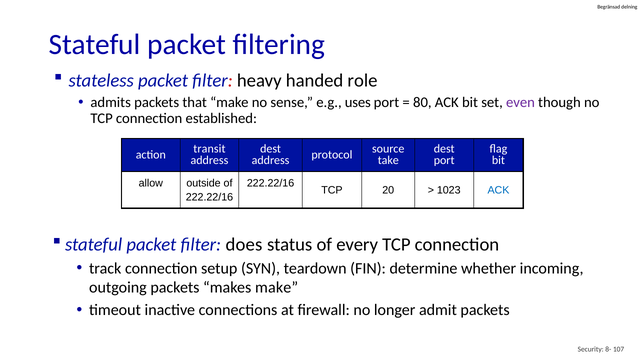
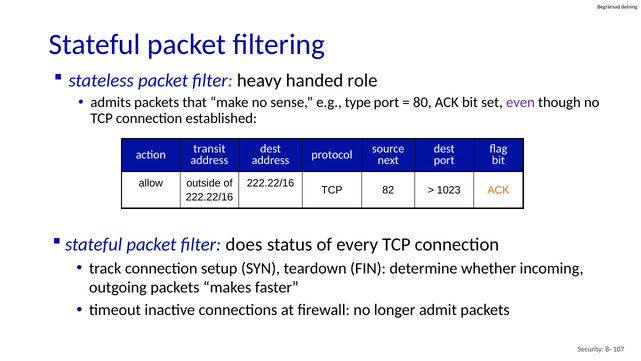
uses: uses -> type
take: take -> next
20: 20 -> 82
ACK at (498, 190) colour: blue -> orange
makes make: make -> faster
